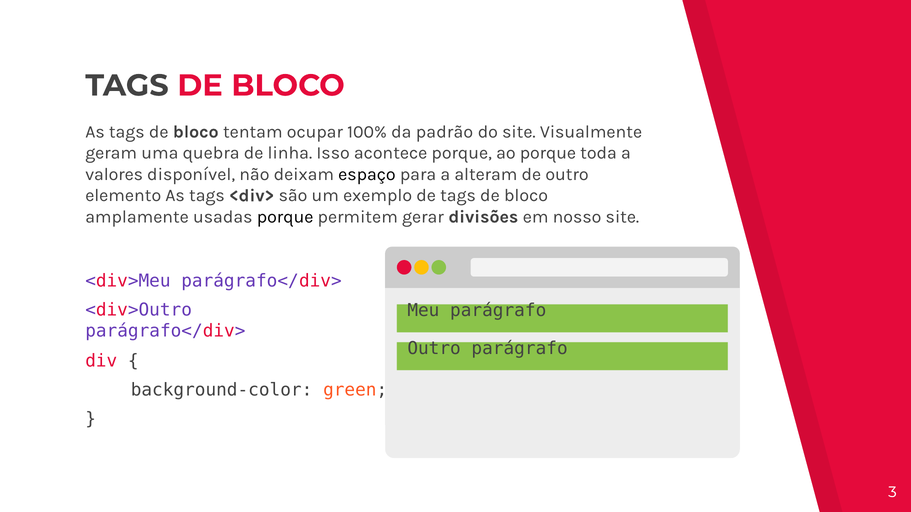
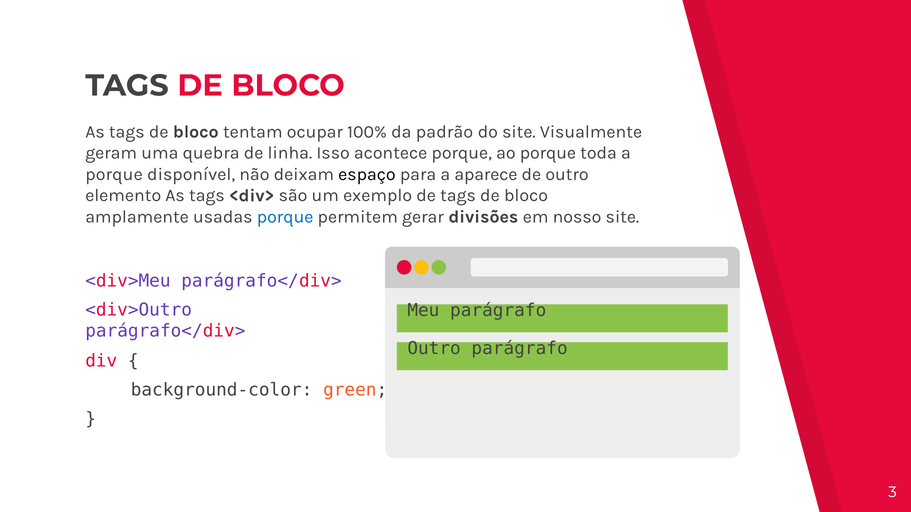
valores at (114, 174): valores -> porque
alteram: alteram -> aparece
porque at (285, 217) colour: black -> blue
